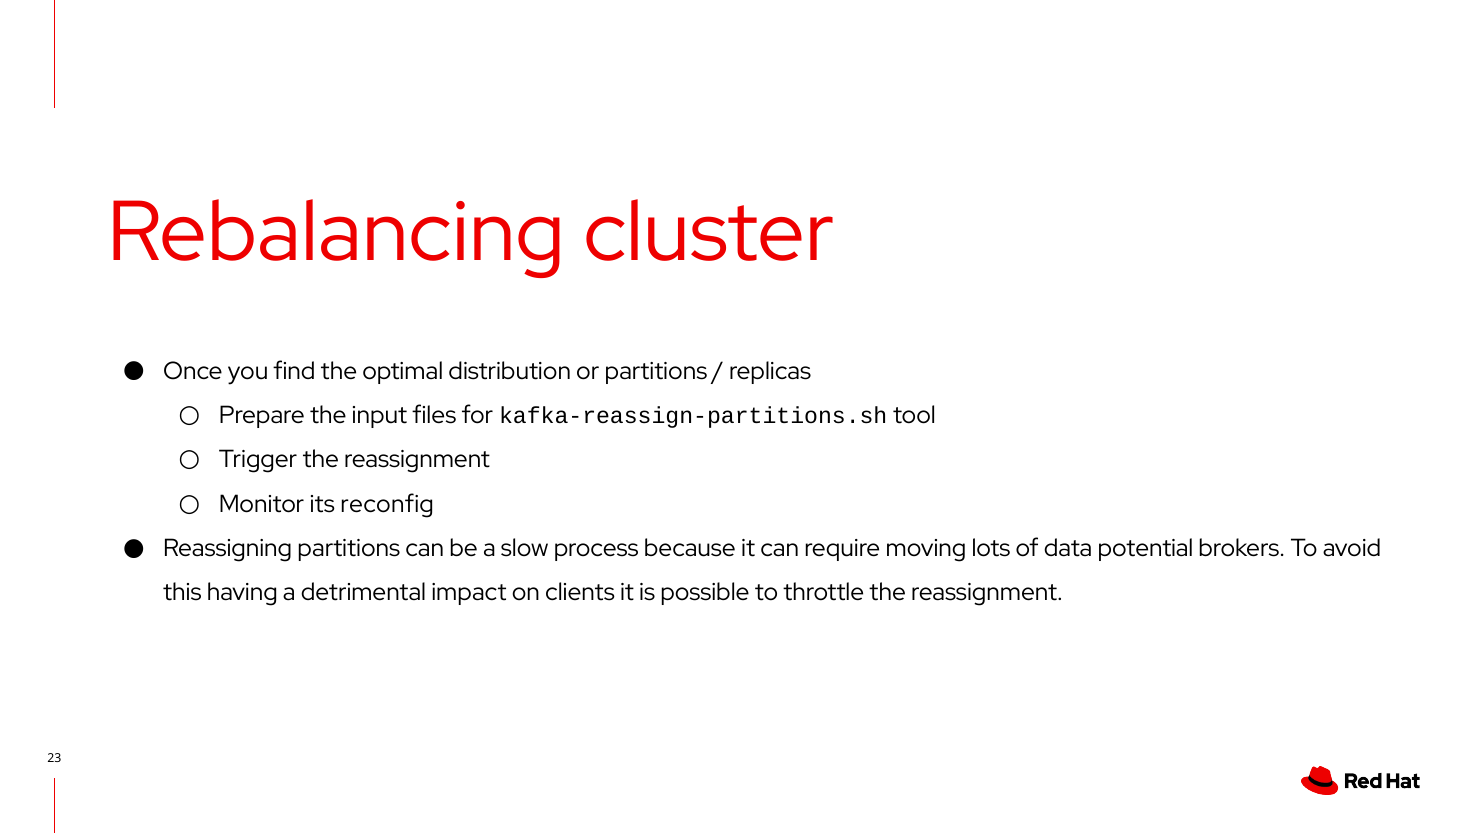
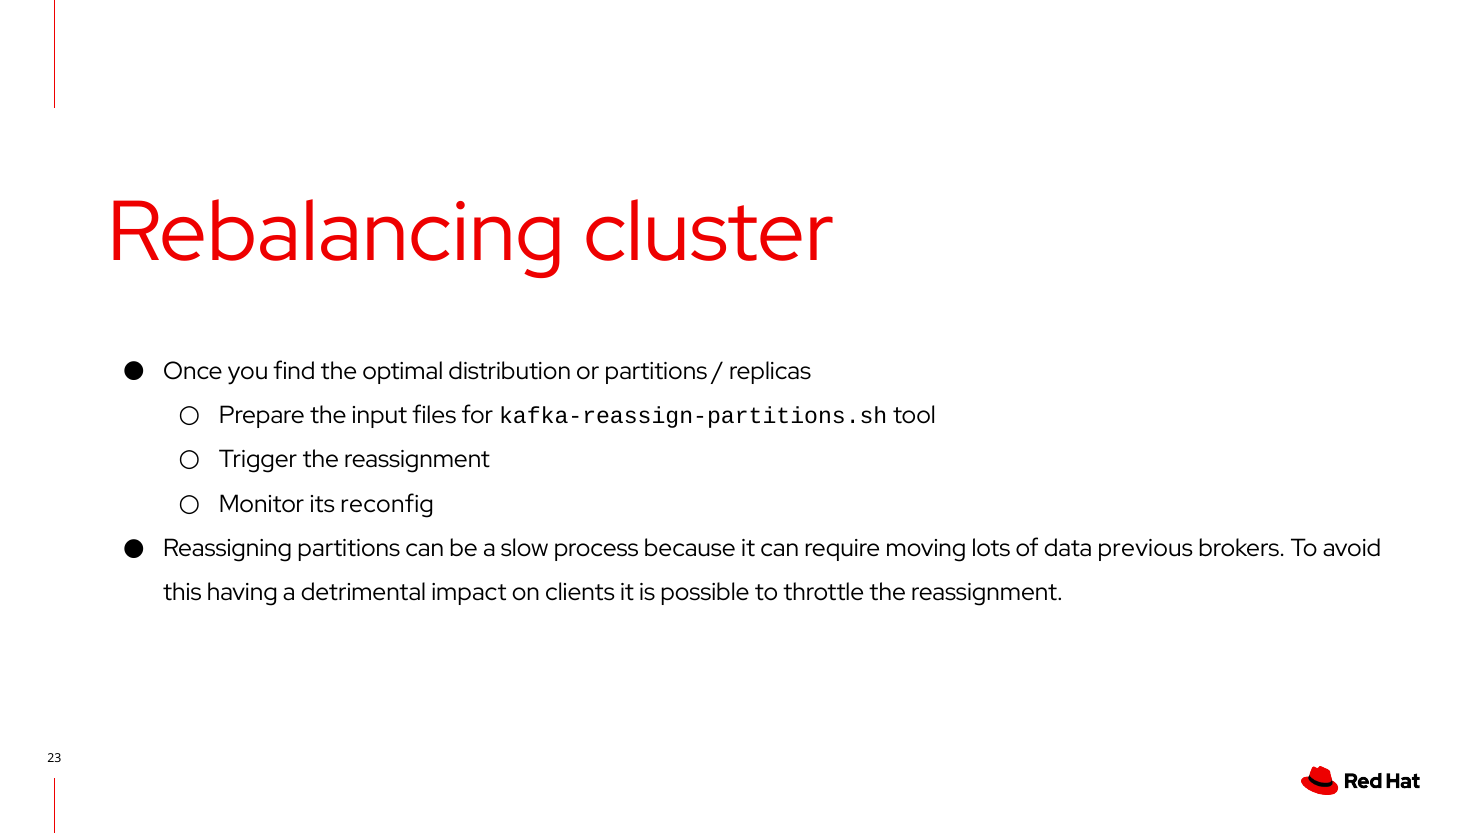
potential: potential -> previous
